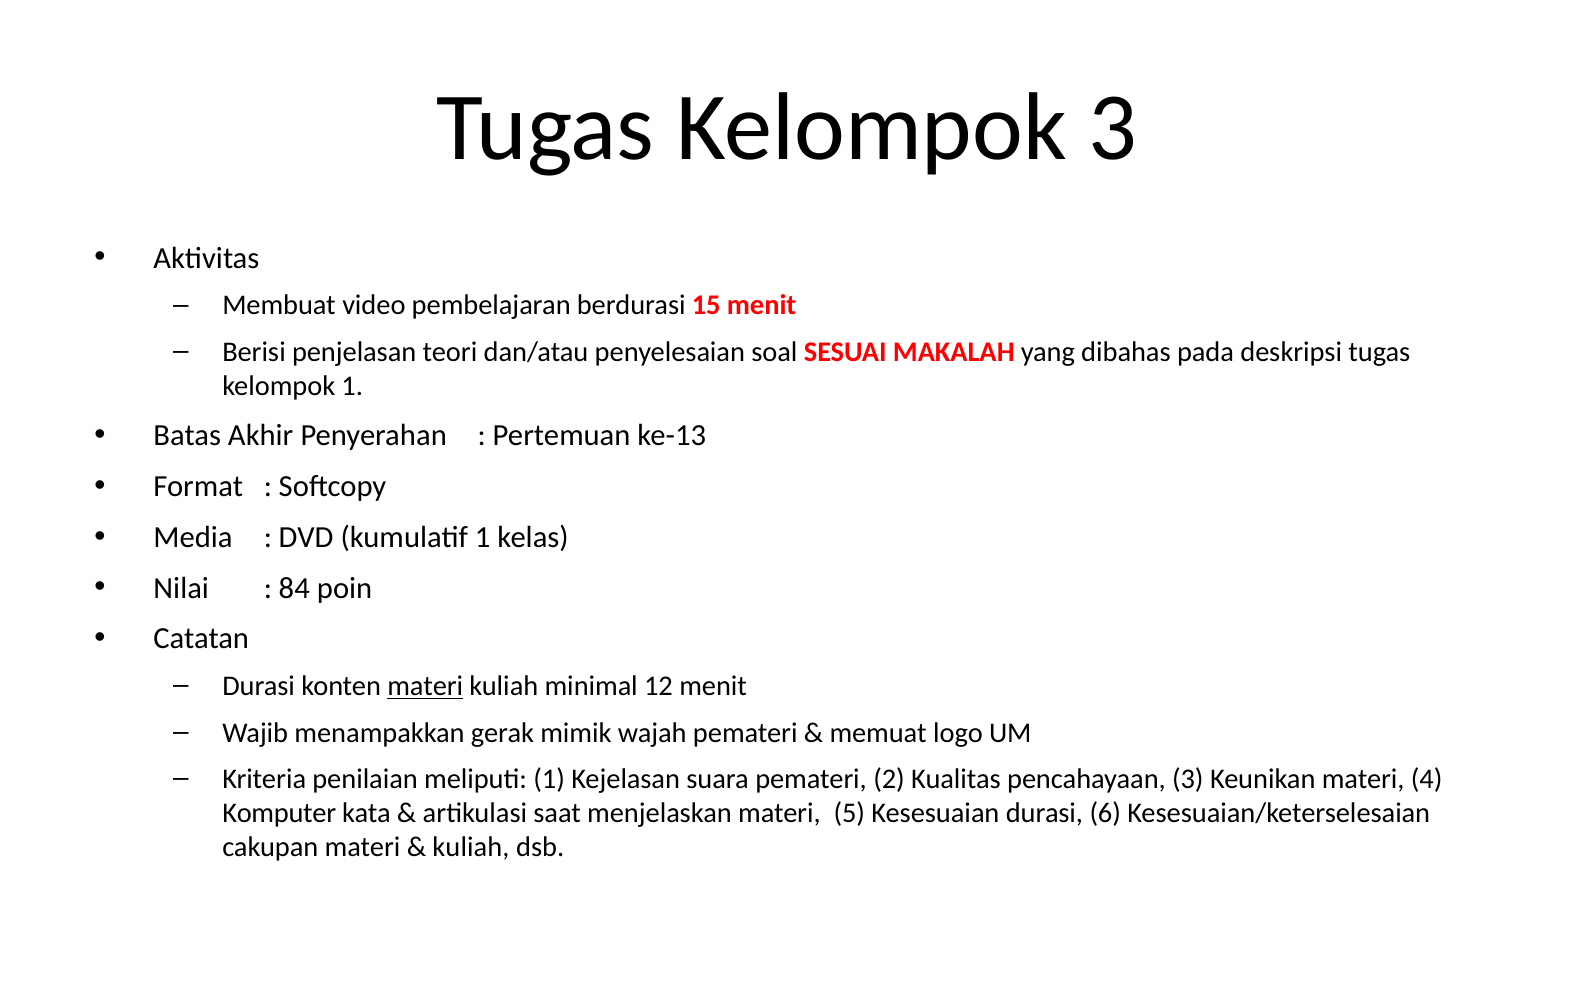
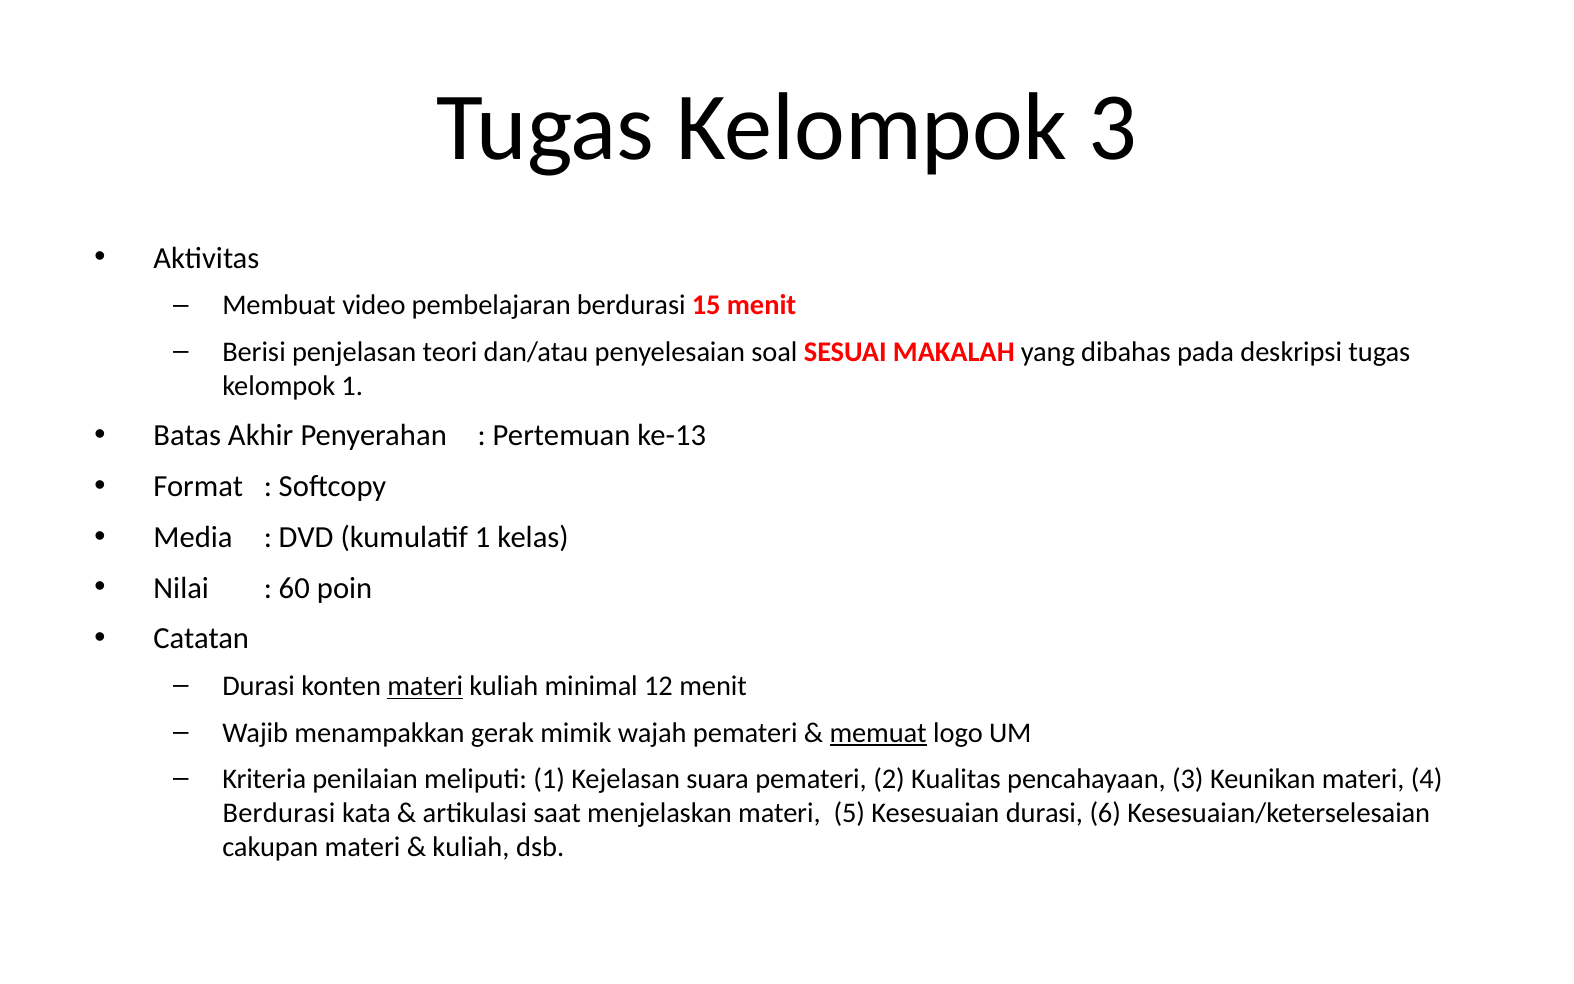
84: 84 -> 60
memuat underline: none -> present
Komputer at (279, 813): Komputer -> Berdurasi
